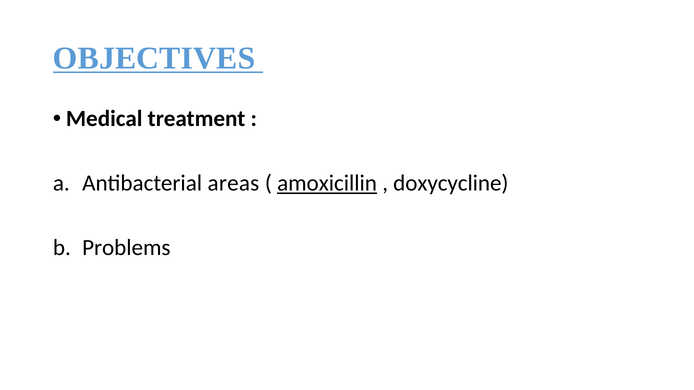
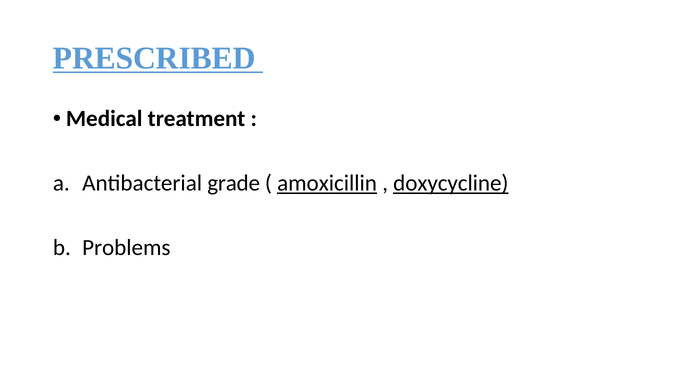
OBJECTIVES: OBJECTIVES -> PRESCRIBED
areas: areas -> grade
doxycycline underline: none -> present
